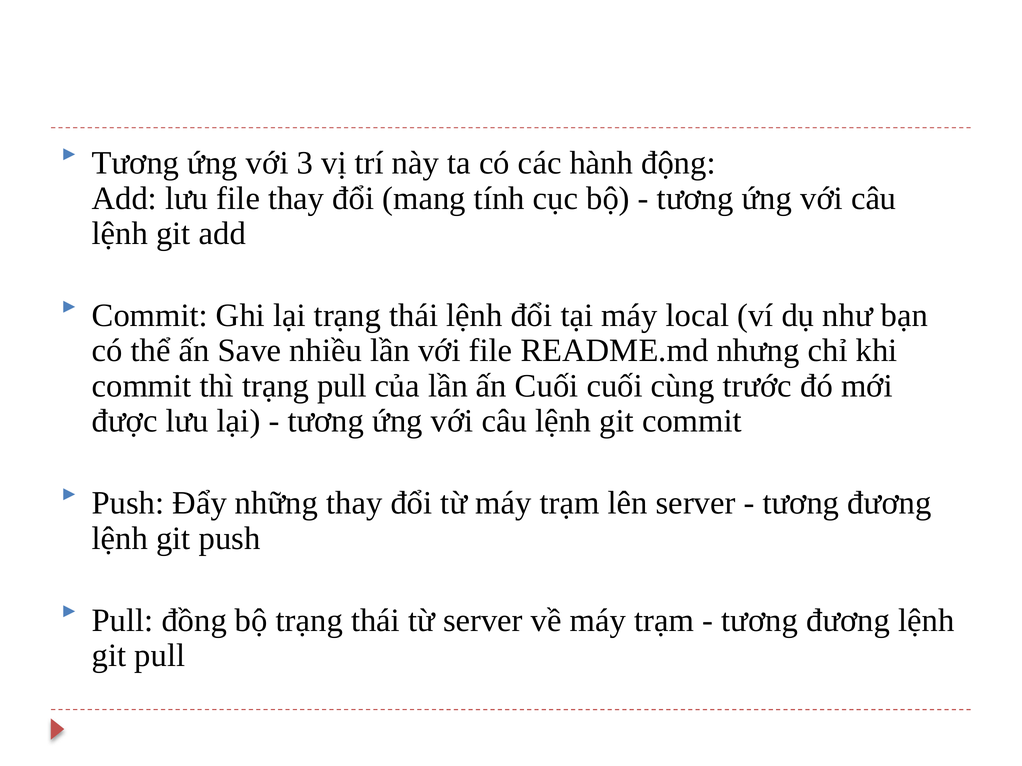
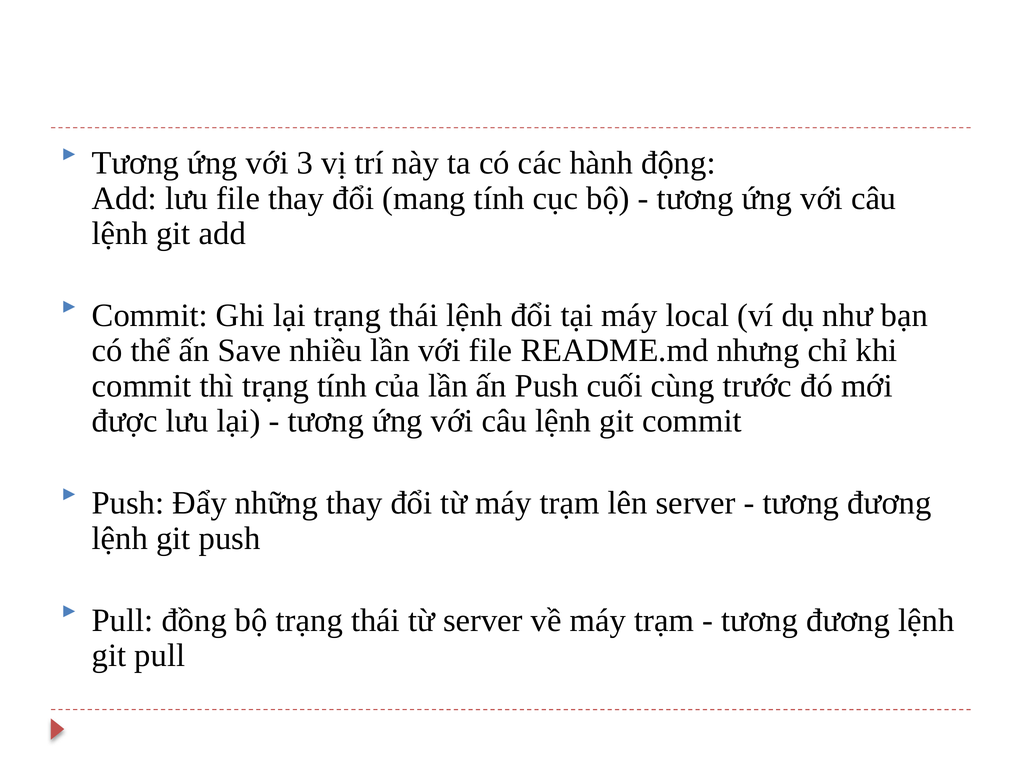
trạng pull: pull -> tính
ấn Cuối: Cuối -> Push
